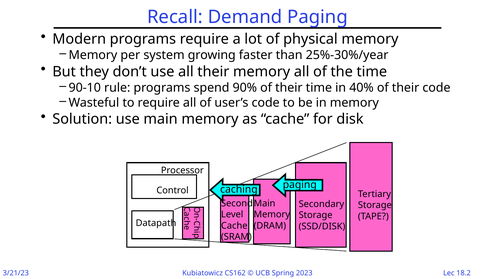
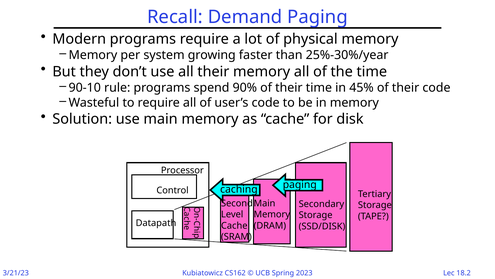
40%: 40% -> 45%
